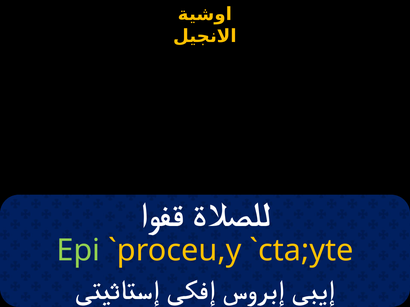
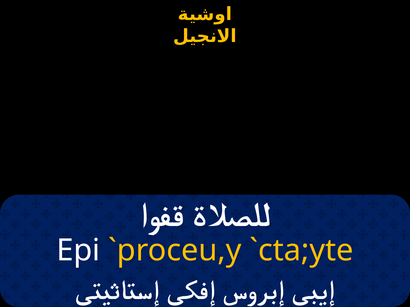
Epi colour: light green -> white
